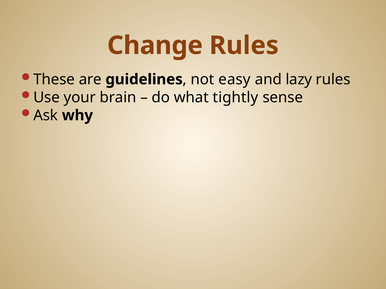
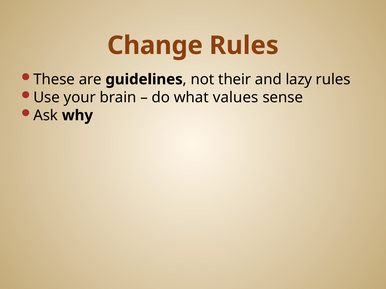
easy: easy -> their
tightly: tightly -> values
